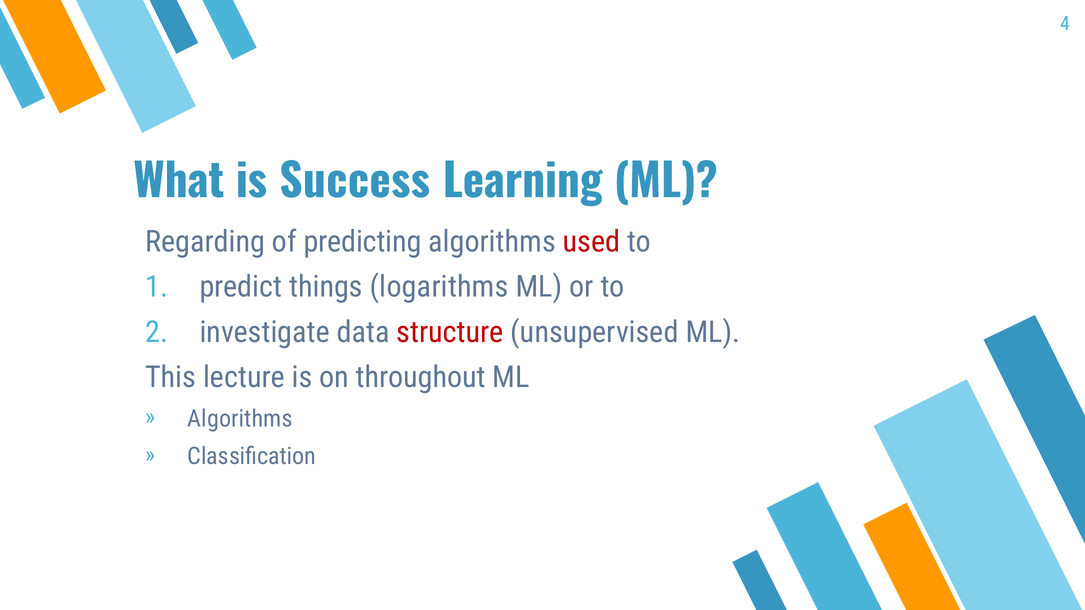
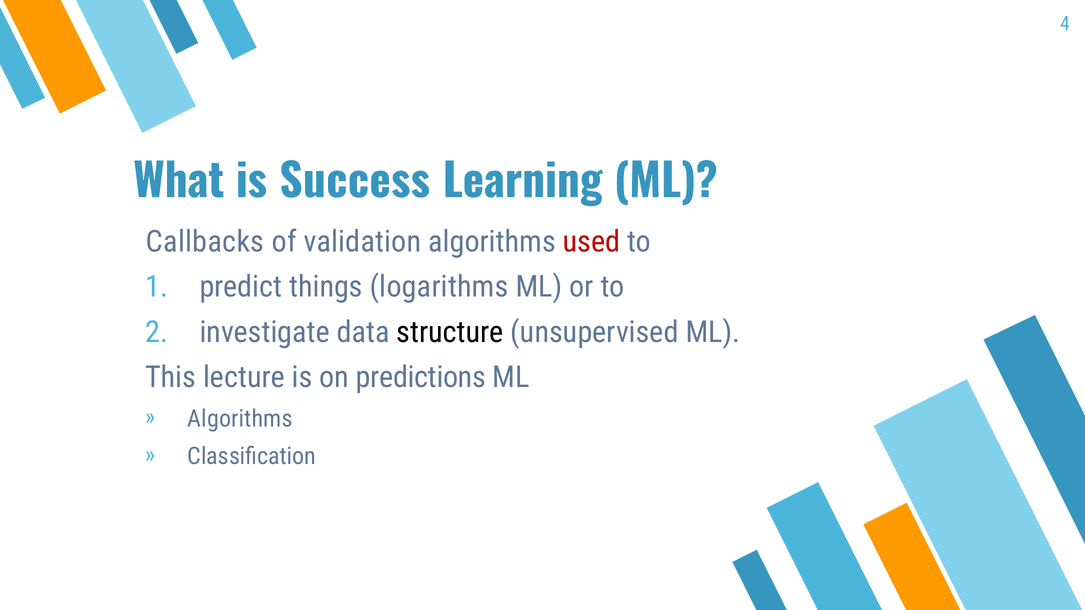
Regarding: Regarding -> Callbacks
predicting: predicting -> validation
structure colour: red -> black
throughout: throughout -> predictions
